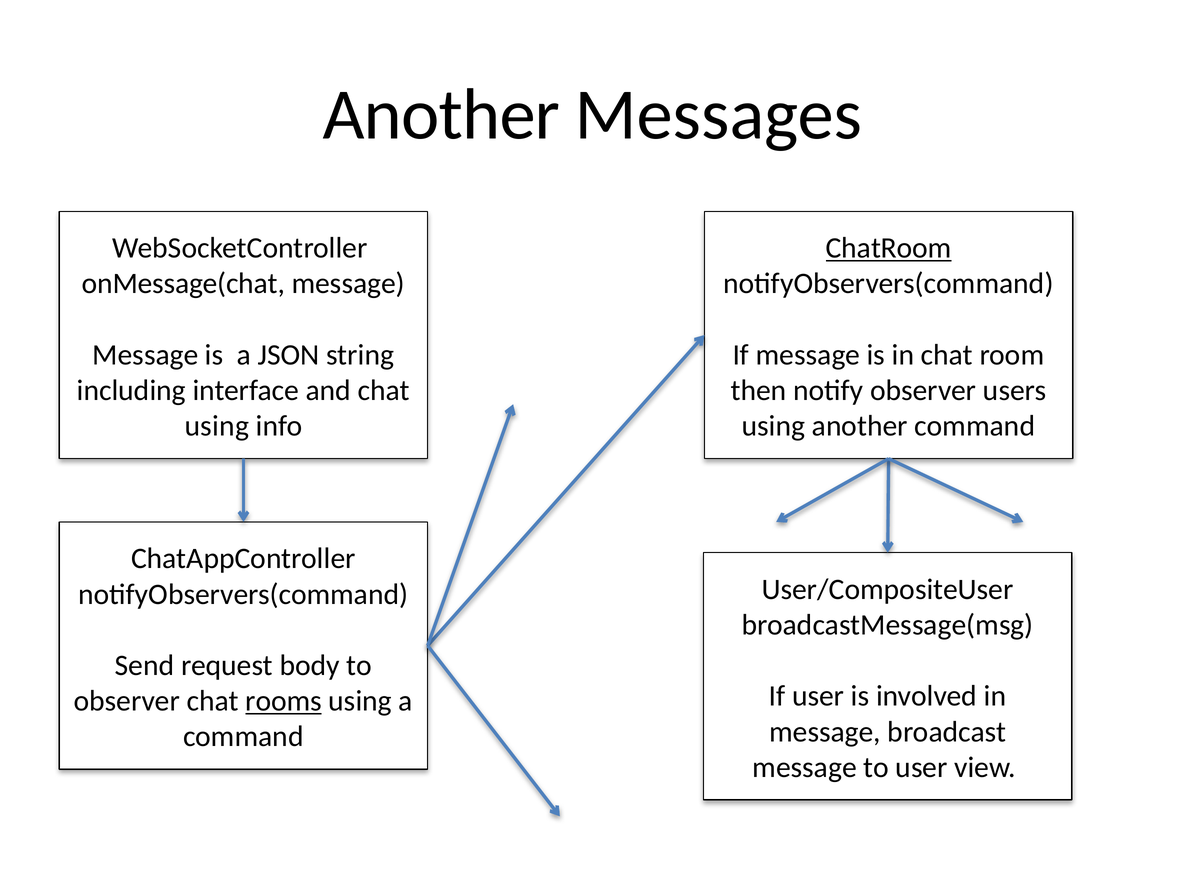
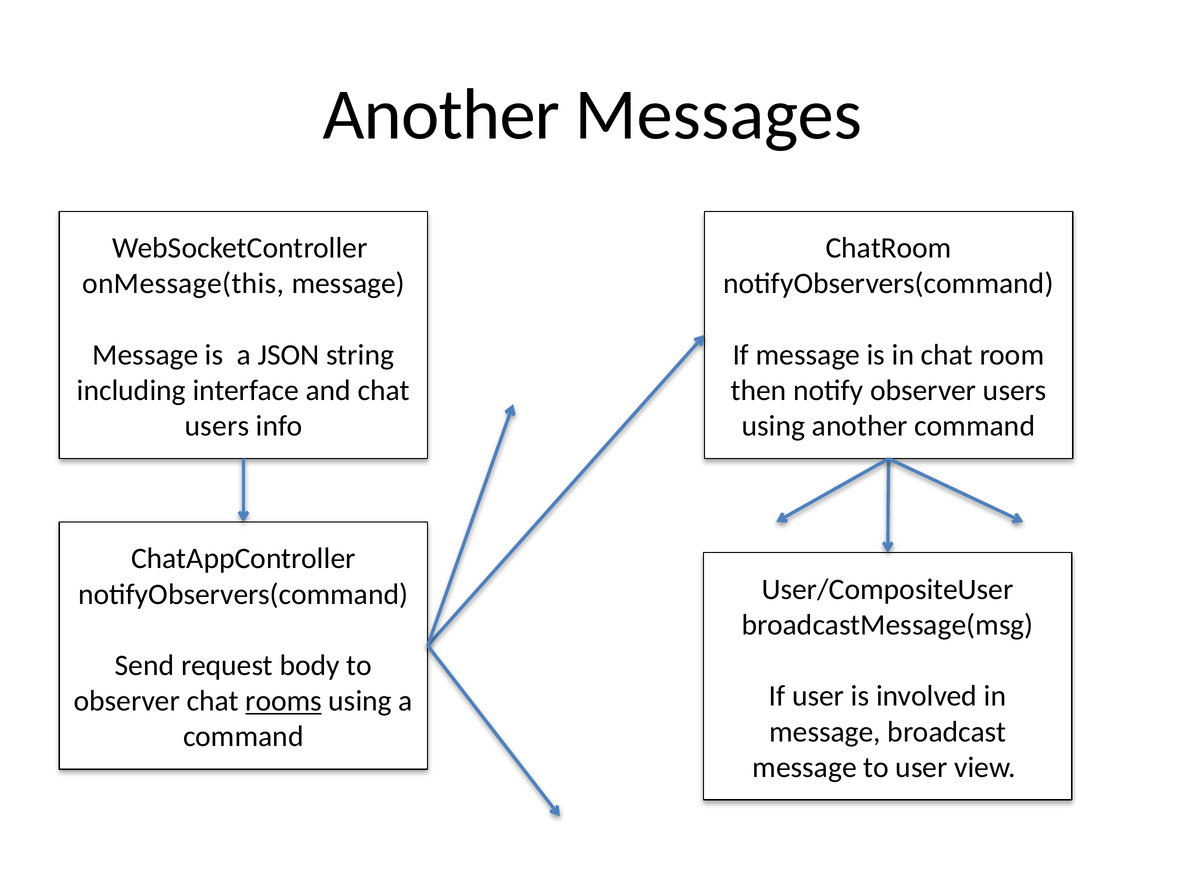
ChatRoom underline: present -> none
onMessage(chat: onMessage(chat -> onMessage(this
using at (217, 426): using -> users
